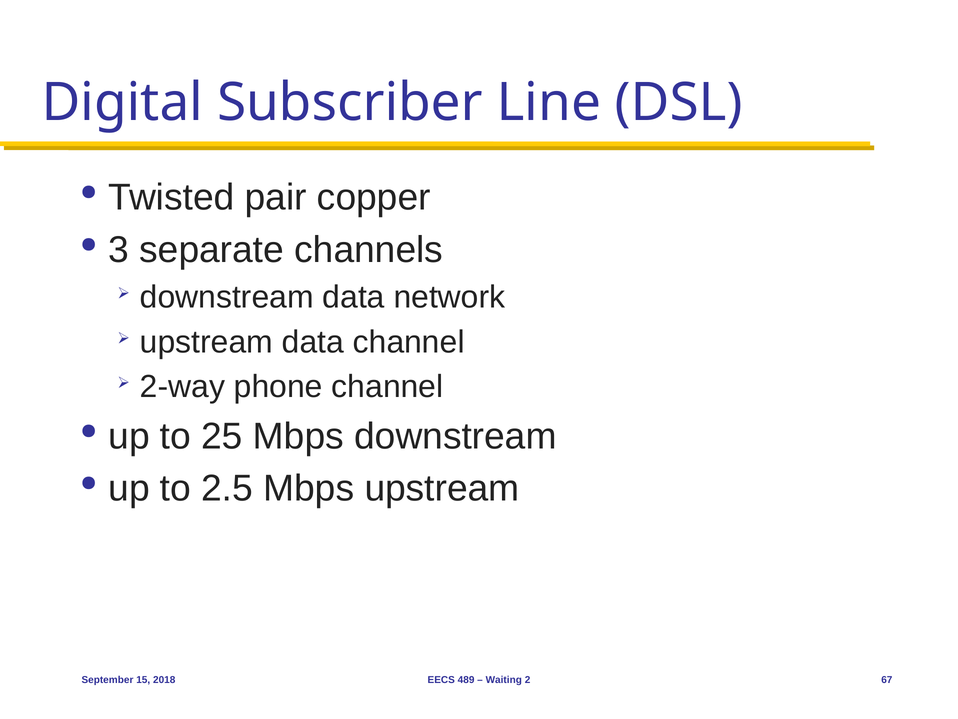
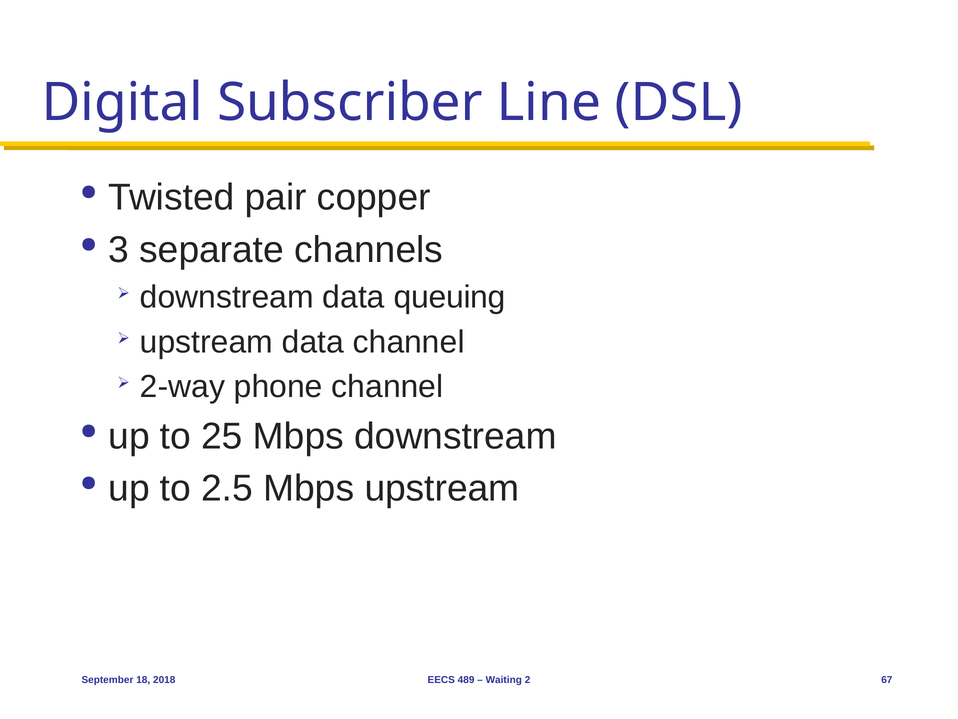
network: network -> queuing
15: 15 -> 18
